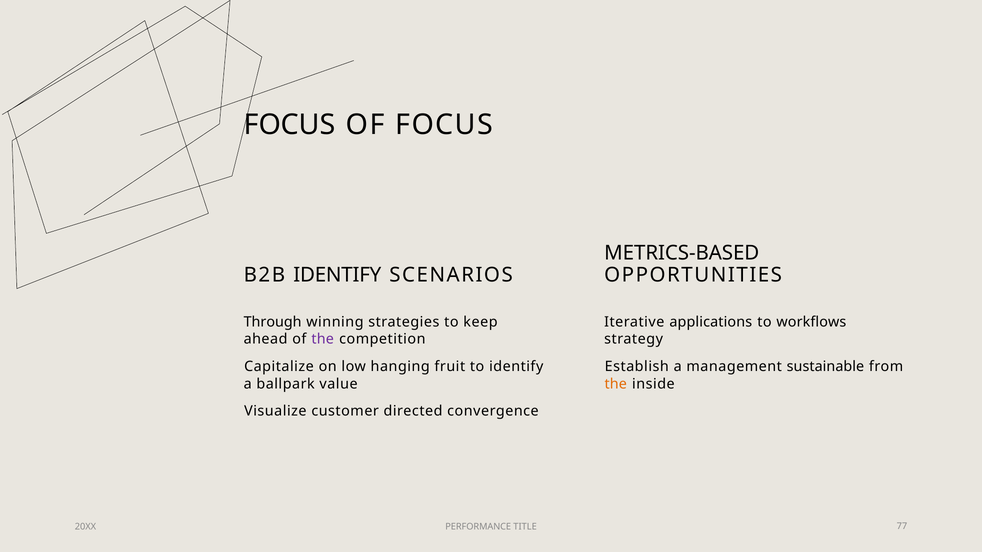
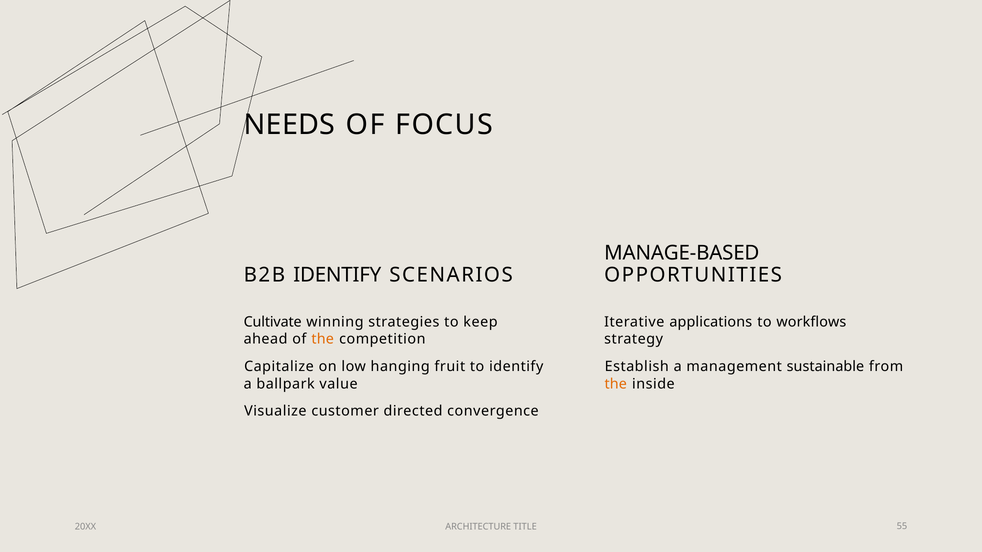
FOCUS at (290, 125): FOCUS -> NEEDS
METRICS-BASED: METRICS-BASED -> MANAGE-BASED
Through: Through -> Cultivate
the at (323, 339) colour: purple -> orange
PERFORMANCE: PERFORMANCE -> ARCHITECTURE
77: 77 -> 55
